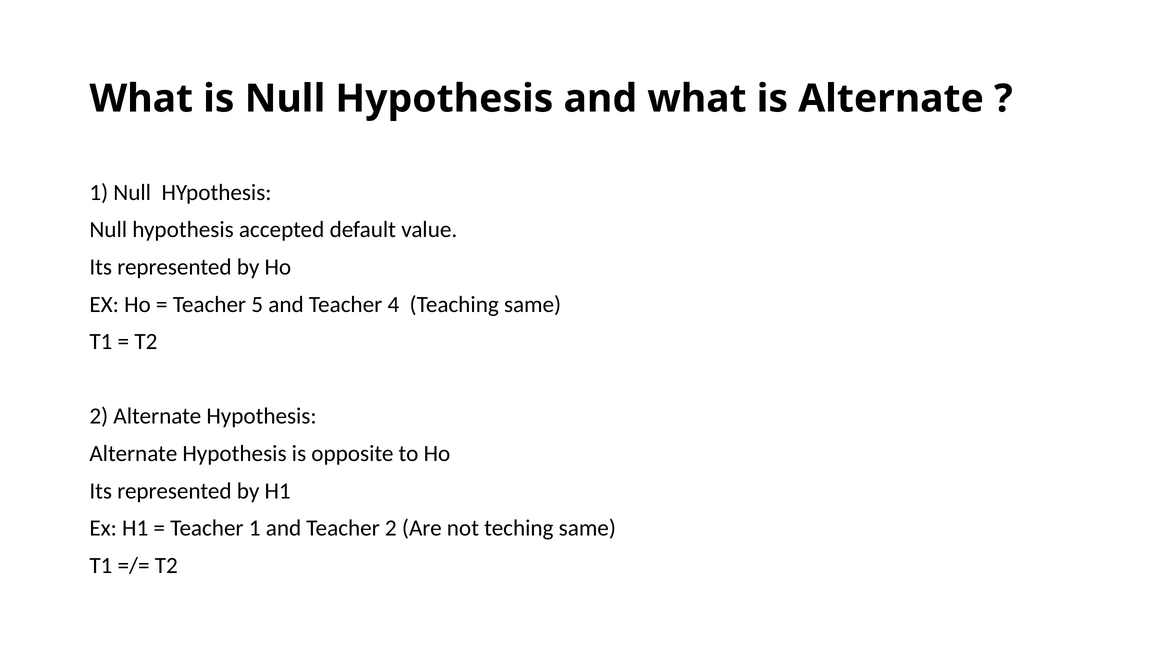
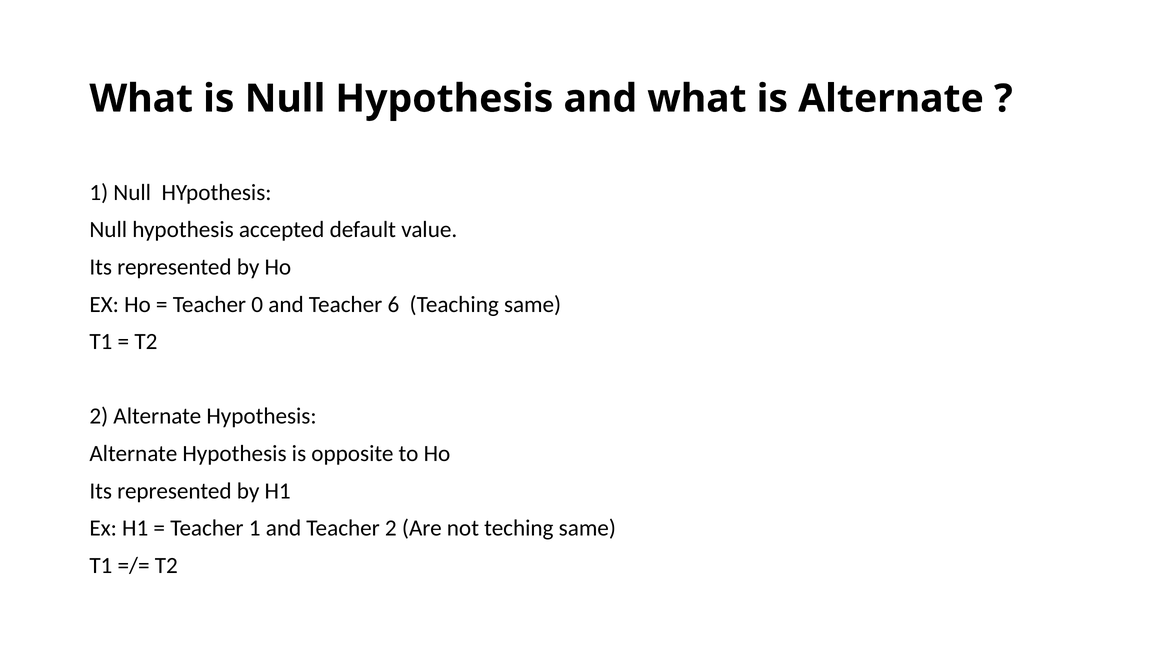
5: 5 -> 0
4: 4 -> 6
